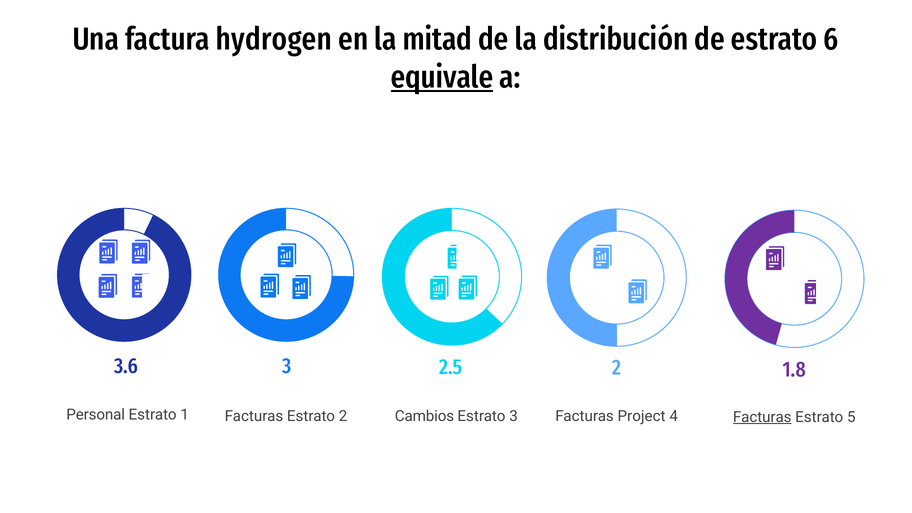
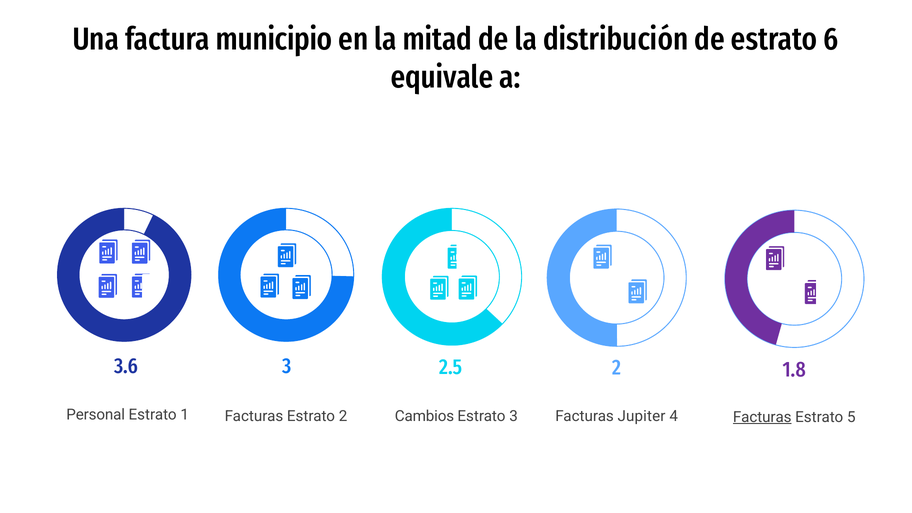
hydrogen: hydrogen -> municipio
equivale underline: present -> none
Project: Project -> Jupiter
